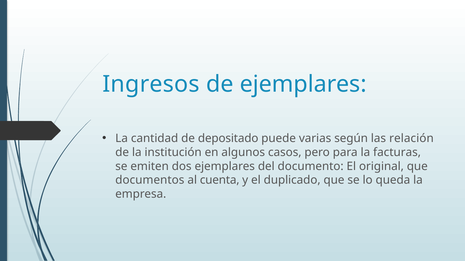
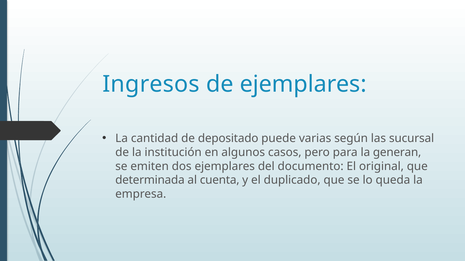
relación: relación -> sucursal
facturas: facturas -> generan
documentos: documentos -> determinada
